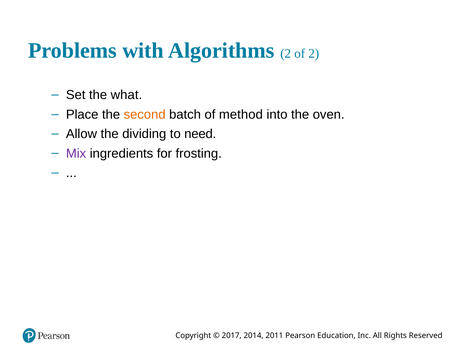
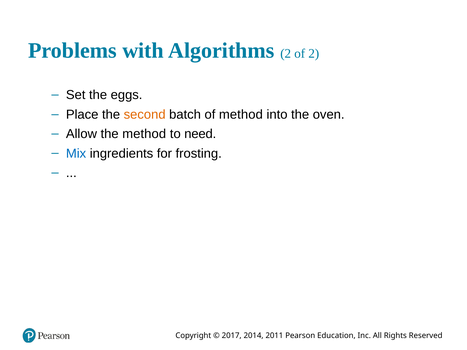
what: what -> eggs
the dividing: dividing -> method
Mix colour: purple -> blue
